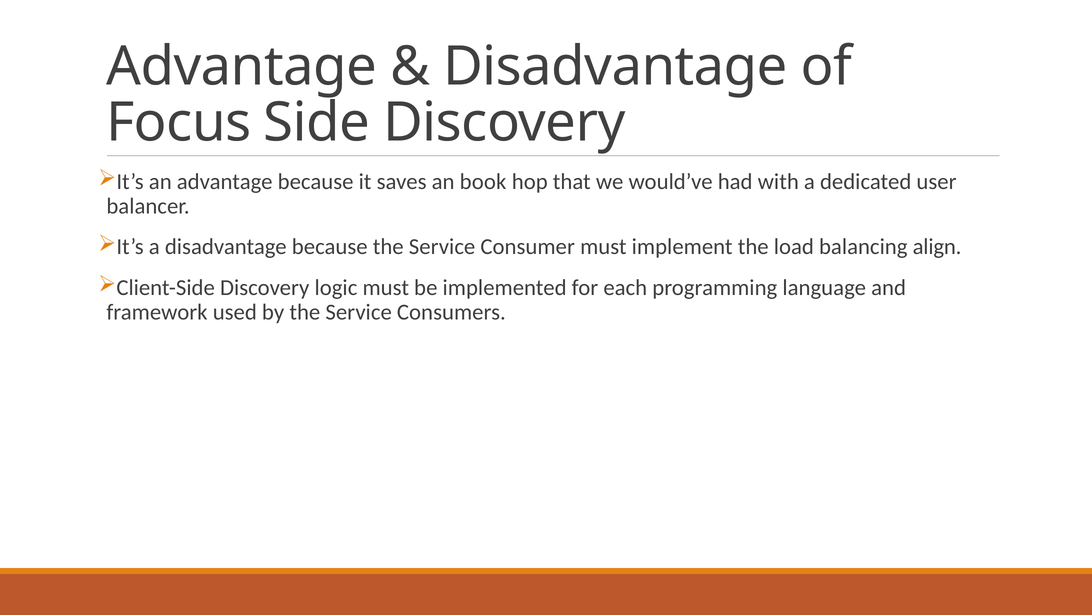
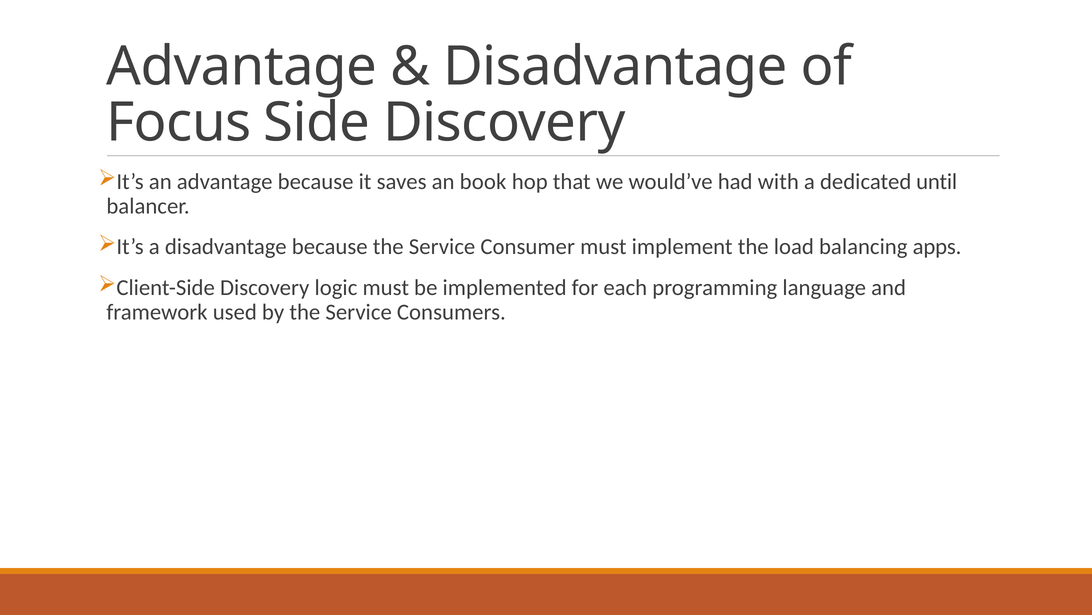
user: user -> until
align: align -> apps
